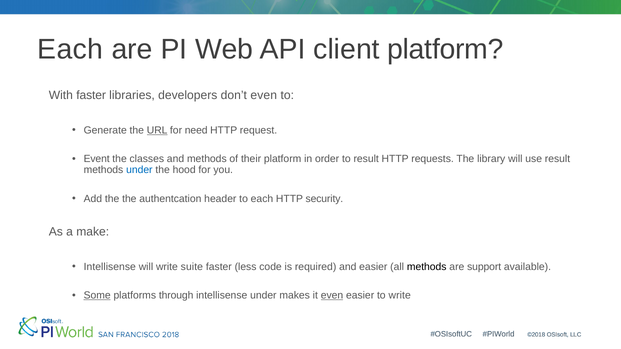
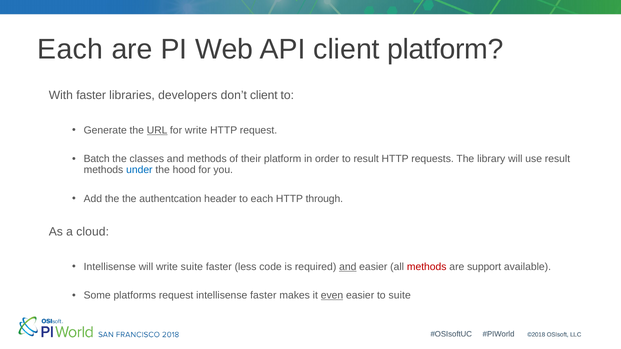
don’t even: even -> client
for need: need -> write
Event: Event -> Batch
security: security -> through
make: make -> cloud
and at (348, 267) underline: none -> present
methods at (427, 267) colour: black -> red
Some underline: present -> none
platforms through: through -> request
intellisense under: under -> faster
to write: write -> suite
